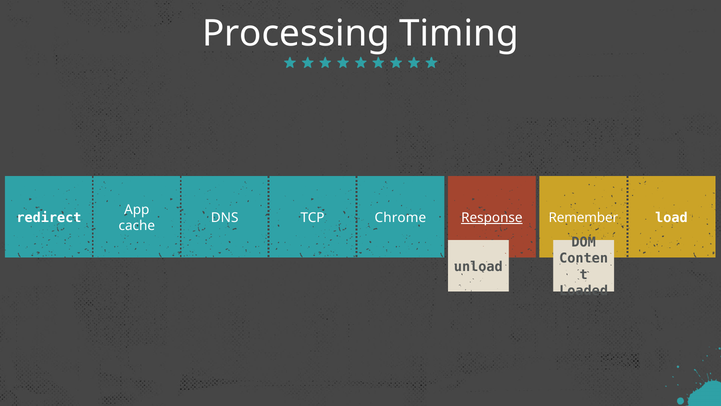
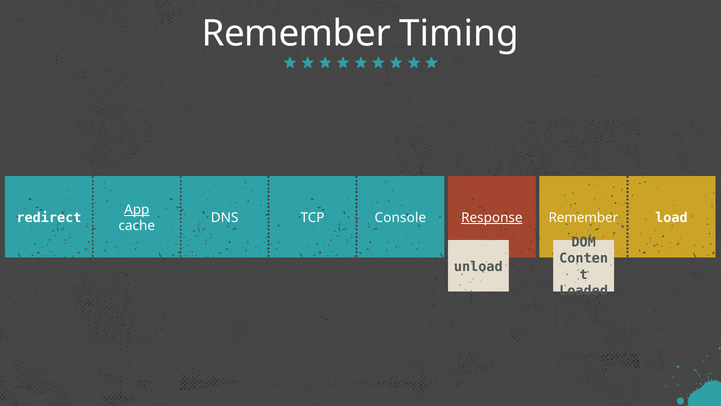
Processing at (296, 34): Processing -> Remember
App underline: none -> present
Chrome: Chrome -> Console
